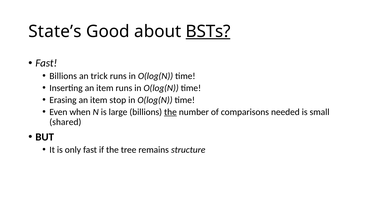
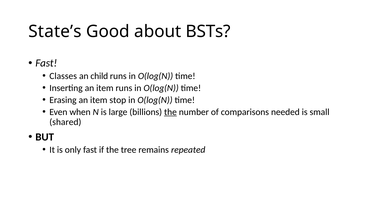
BSTs underline: present -> none
Billions at (63, 76): Billions -> Classes
trick: trick -> child
structure: structure -> repeated
